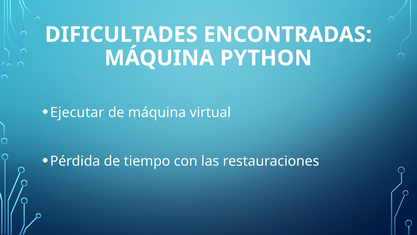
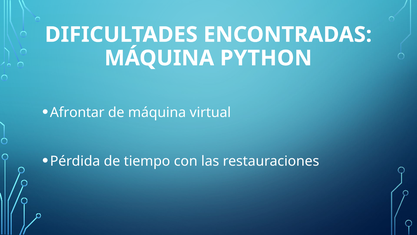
Ejecutar: Ejecutar -> Afrontar
